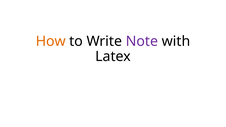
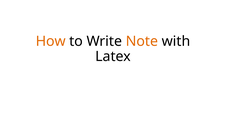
Note colour: purple -> orange
